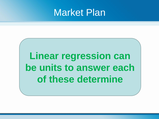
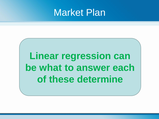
units: units -> what
